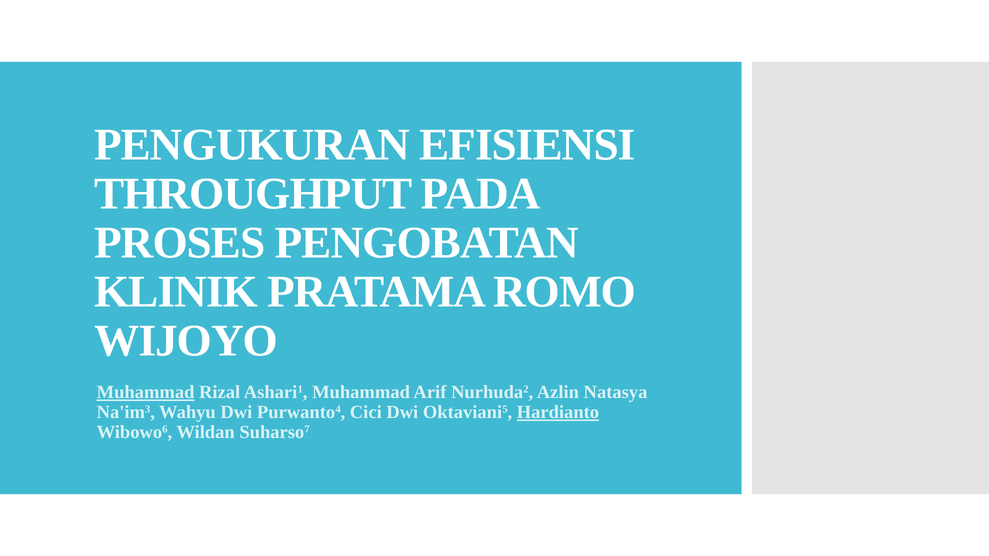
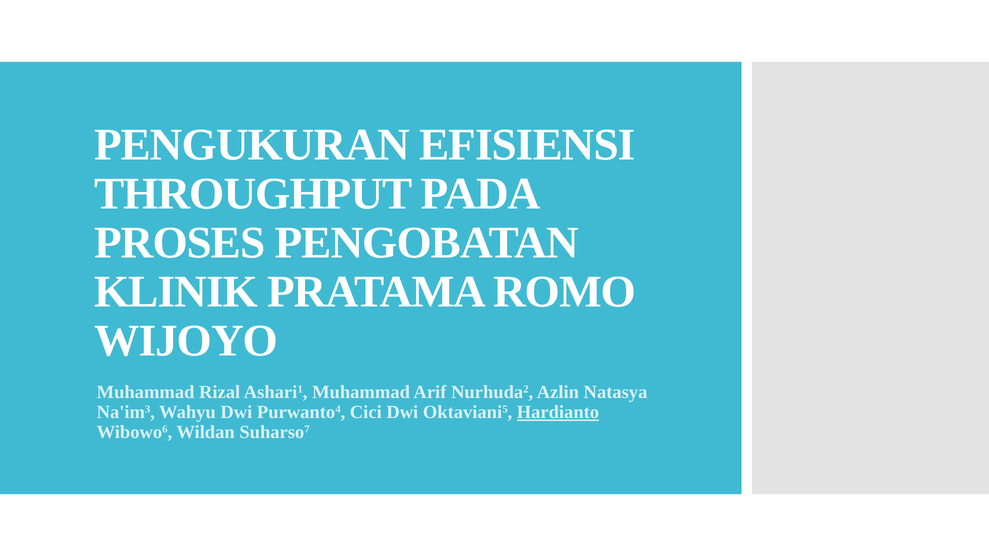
Muhammad at (146, 392) underline: present -> none
